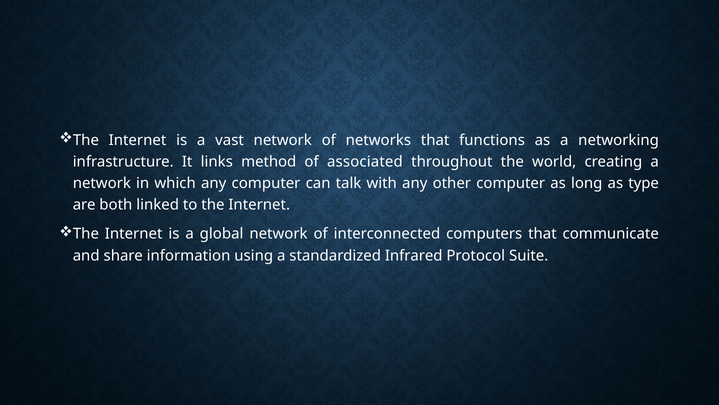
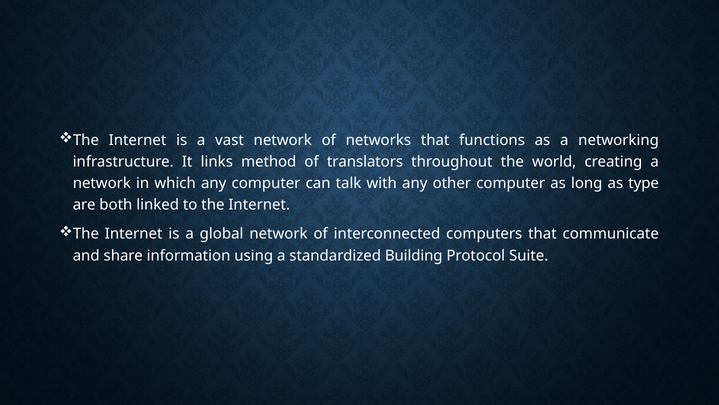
associated: associated -> translators
Infrared: Infrared -> Building
